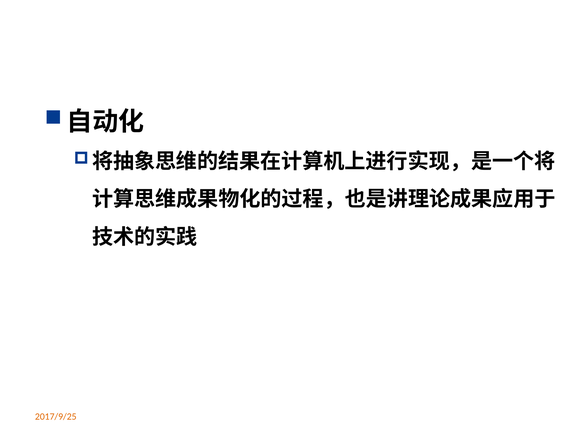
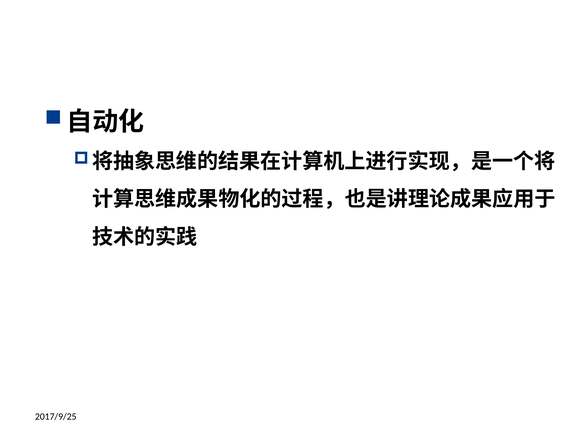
2017/9/25 colour: orange -> black
